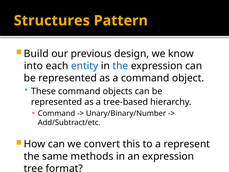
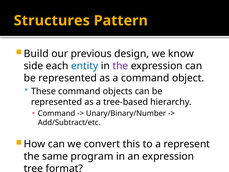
into: into -> side
the at (120, 66) colour: blue -> purple
methods: methods -> program
